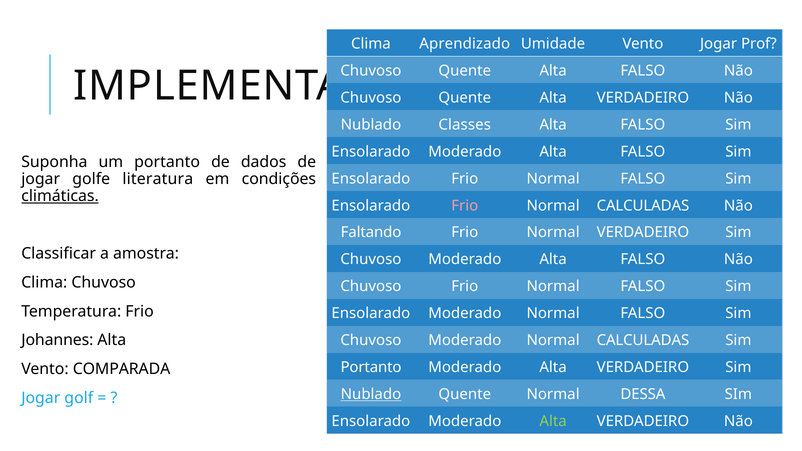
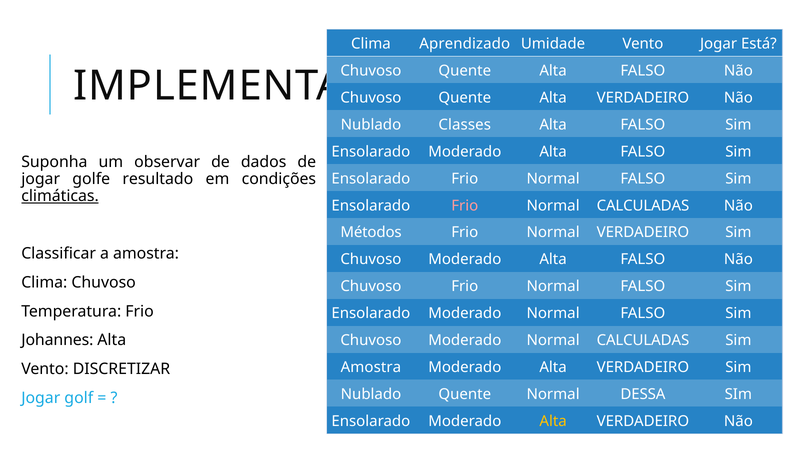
Prof: Prof -> Está
um portanto: portanto -> observar
literatura: literatura -> resultado
Faltando: Faltando -> Métodos
Portanto at (371, 367): Portanto -> Amostra
COMPARADA: COMPARADA -> DISCRETIZAR
Nublado at (371, 394) underline: present -> none
Alta at (553, 421) colour: light green -> yellow
